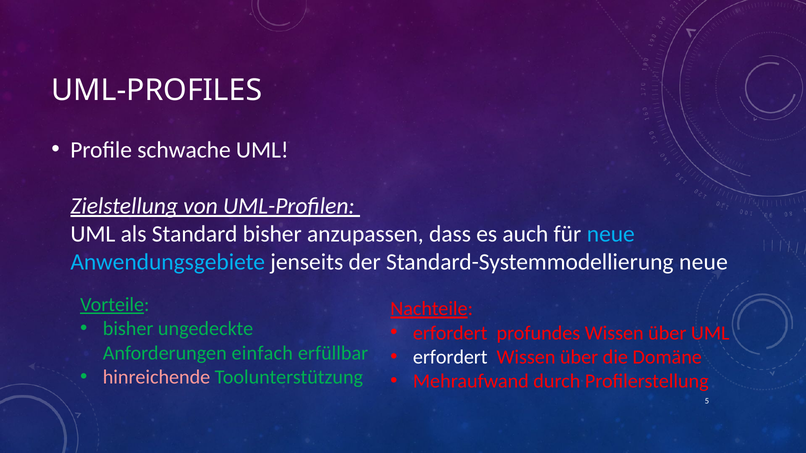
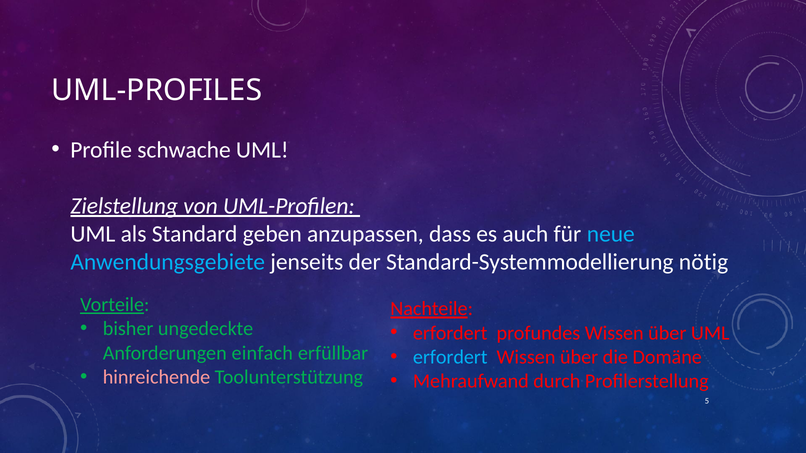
Standard bisher: bisher -> geben
Standard-Systemmodellierung neue: neue -> nötig
erfordert at (450, 357) colour: white -> light blue
